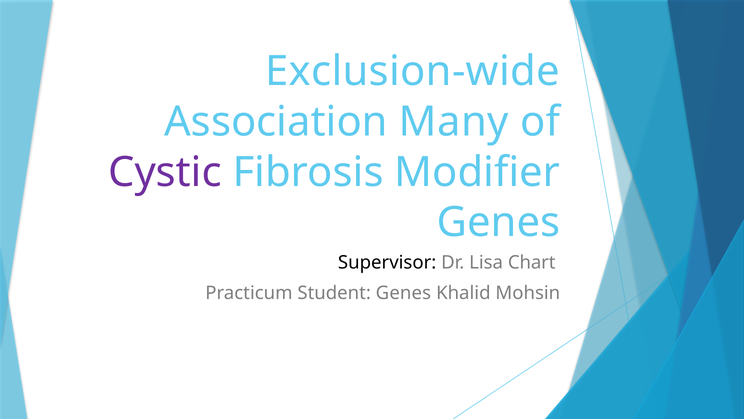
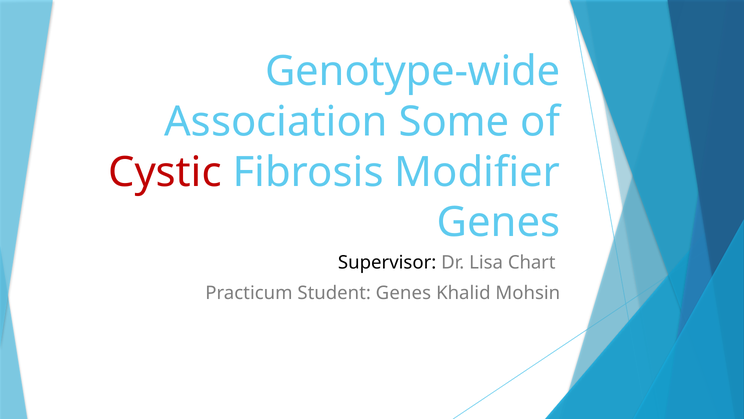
Exclusion-wide: Exclusion-wide -> Genotype-wide
Many: Many -> Some
Cystic colour: purple -> red
